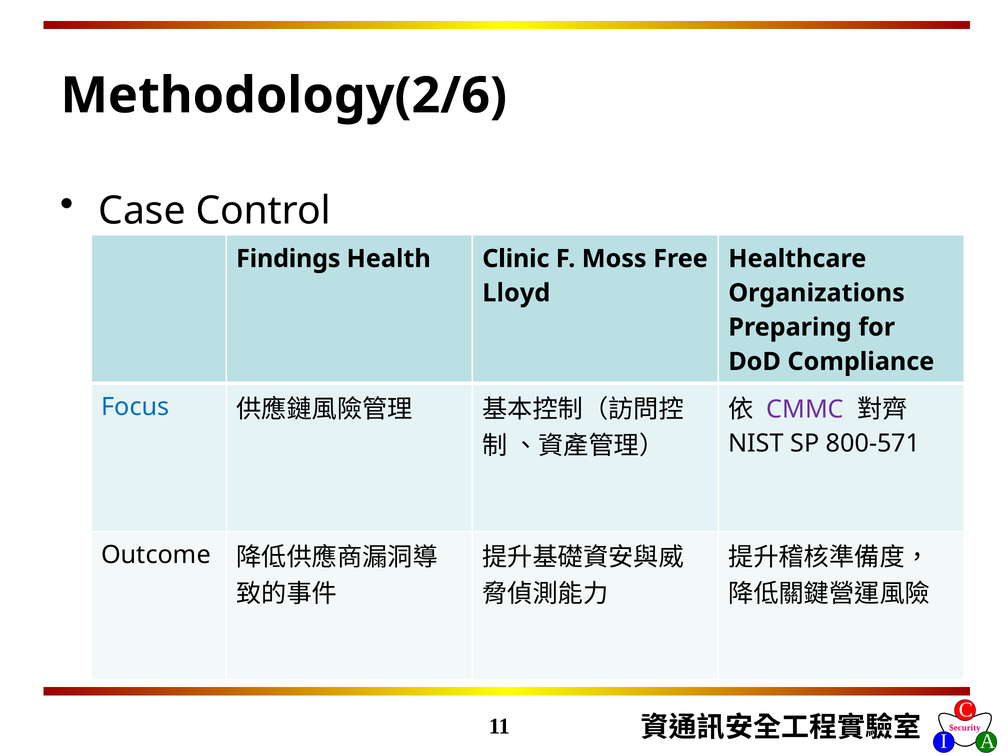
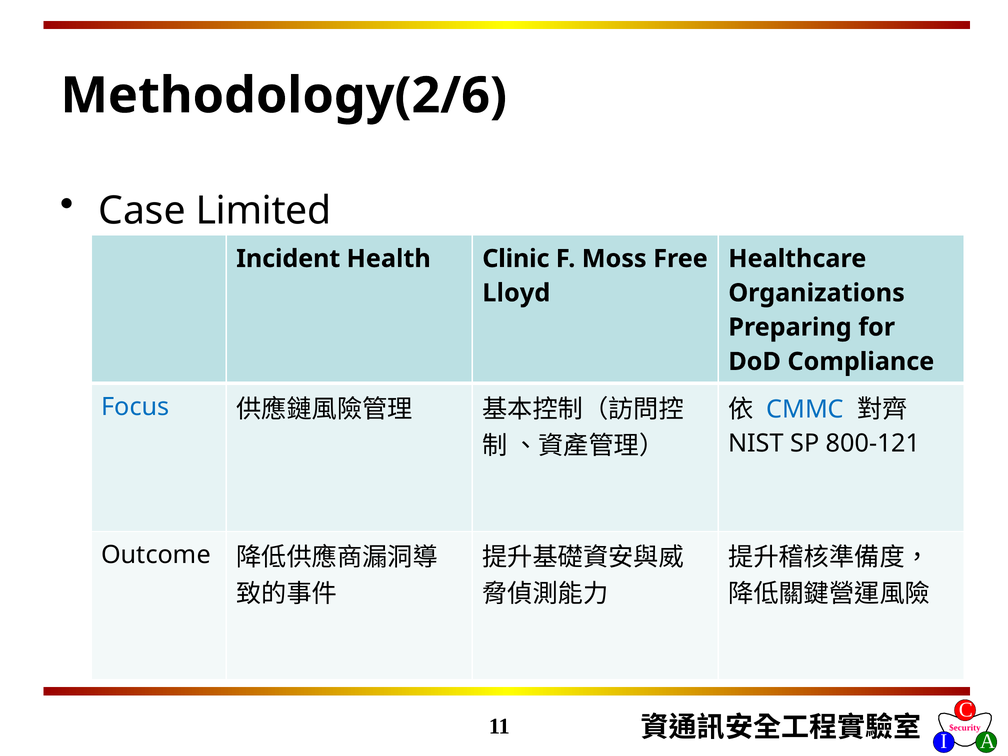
Control: Control -> Limited
Findings: Findings -> Incident
CMMC colour: purple -> blue
800-571: 800-571 -> 800-121
